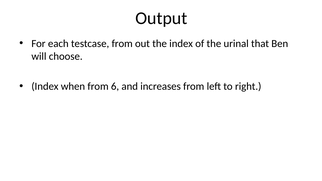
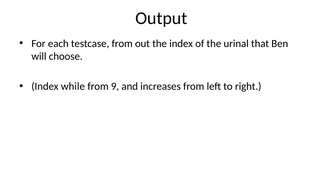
when: when -> while
6: 6 -> 9
